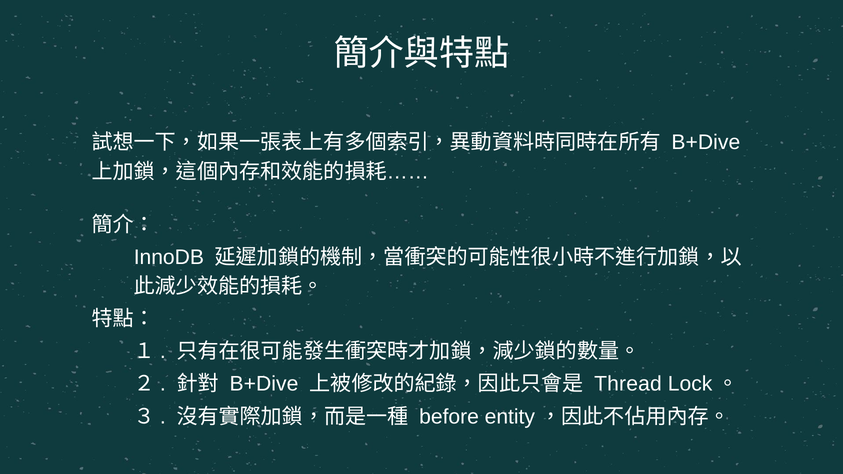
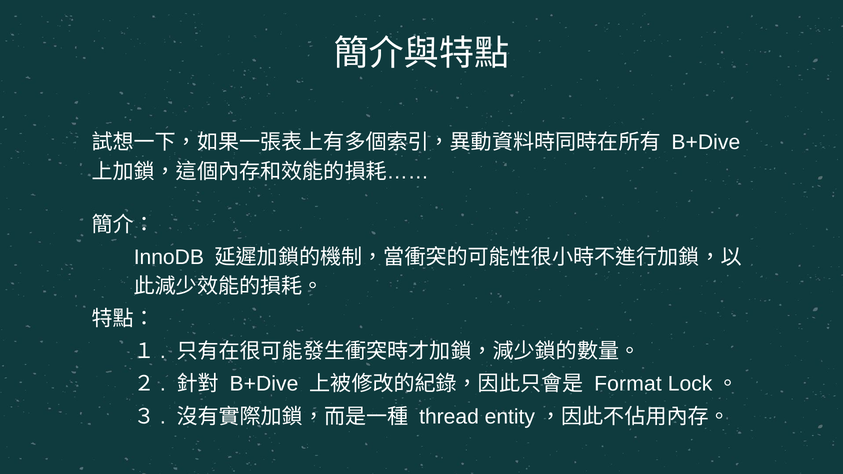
Thread: Thread -> Format
before: before -> thread
